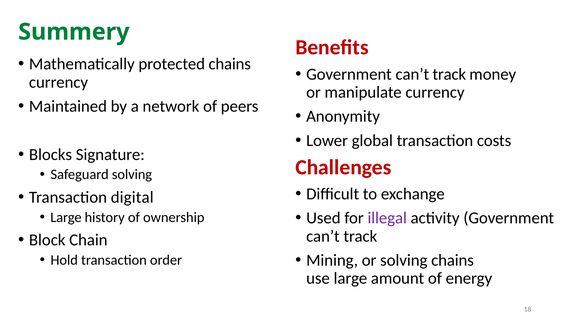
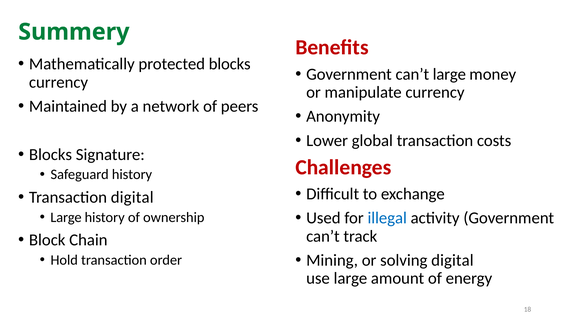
protected chains: chains -> blocks
track at (449, 74): track -> large
Safeguard solving: solving -> history
illegal colour: purple -> blue
solving chains: chains -> digital
